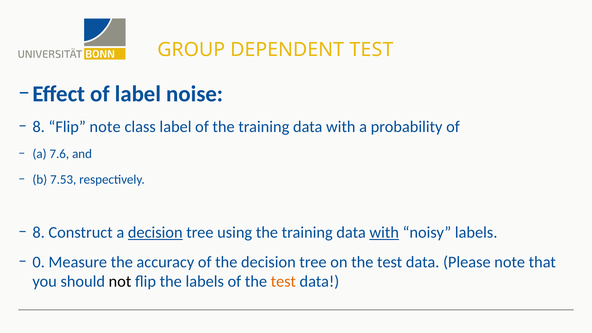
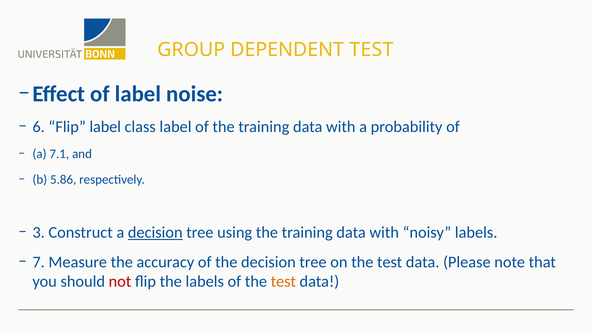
8 at (39, 127): 8 -> 6
Flip note: note -> label
7.6: 7.6 -> 7.1
7.53: 7.53 -> 5.86
8 at (39, 233): 8 -> 3
with at (384, 233) underline: present -> none
0: 0 -> 7
not colour: black -> red
